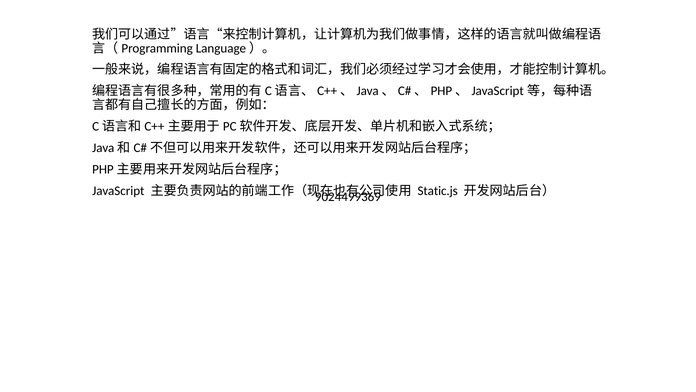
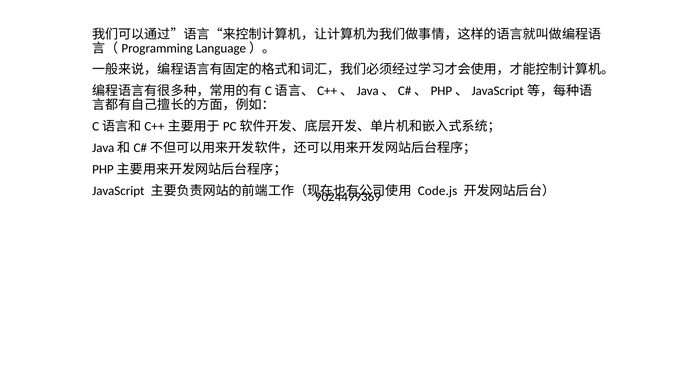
Static.js: Static.js -> Code.js
